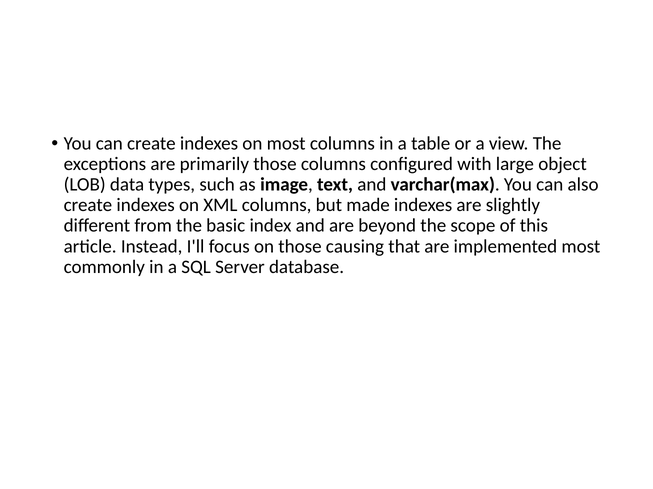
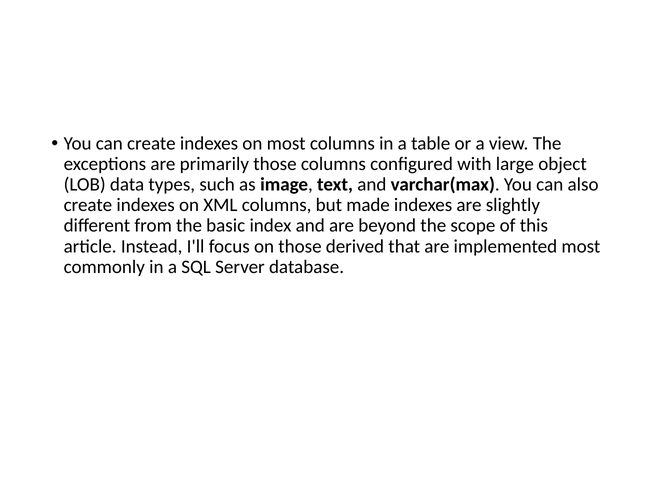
causing: causing -> derived
